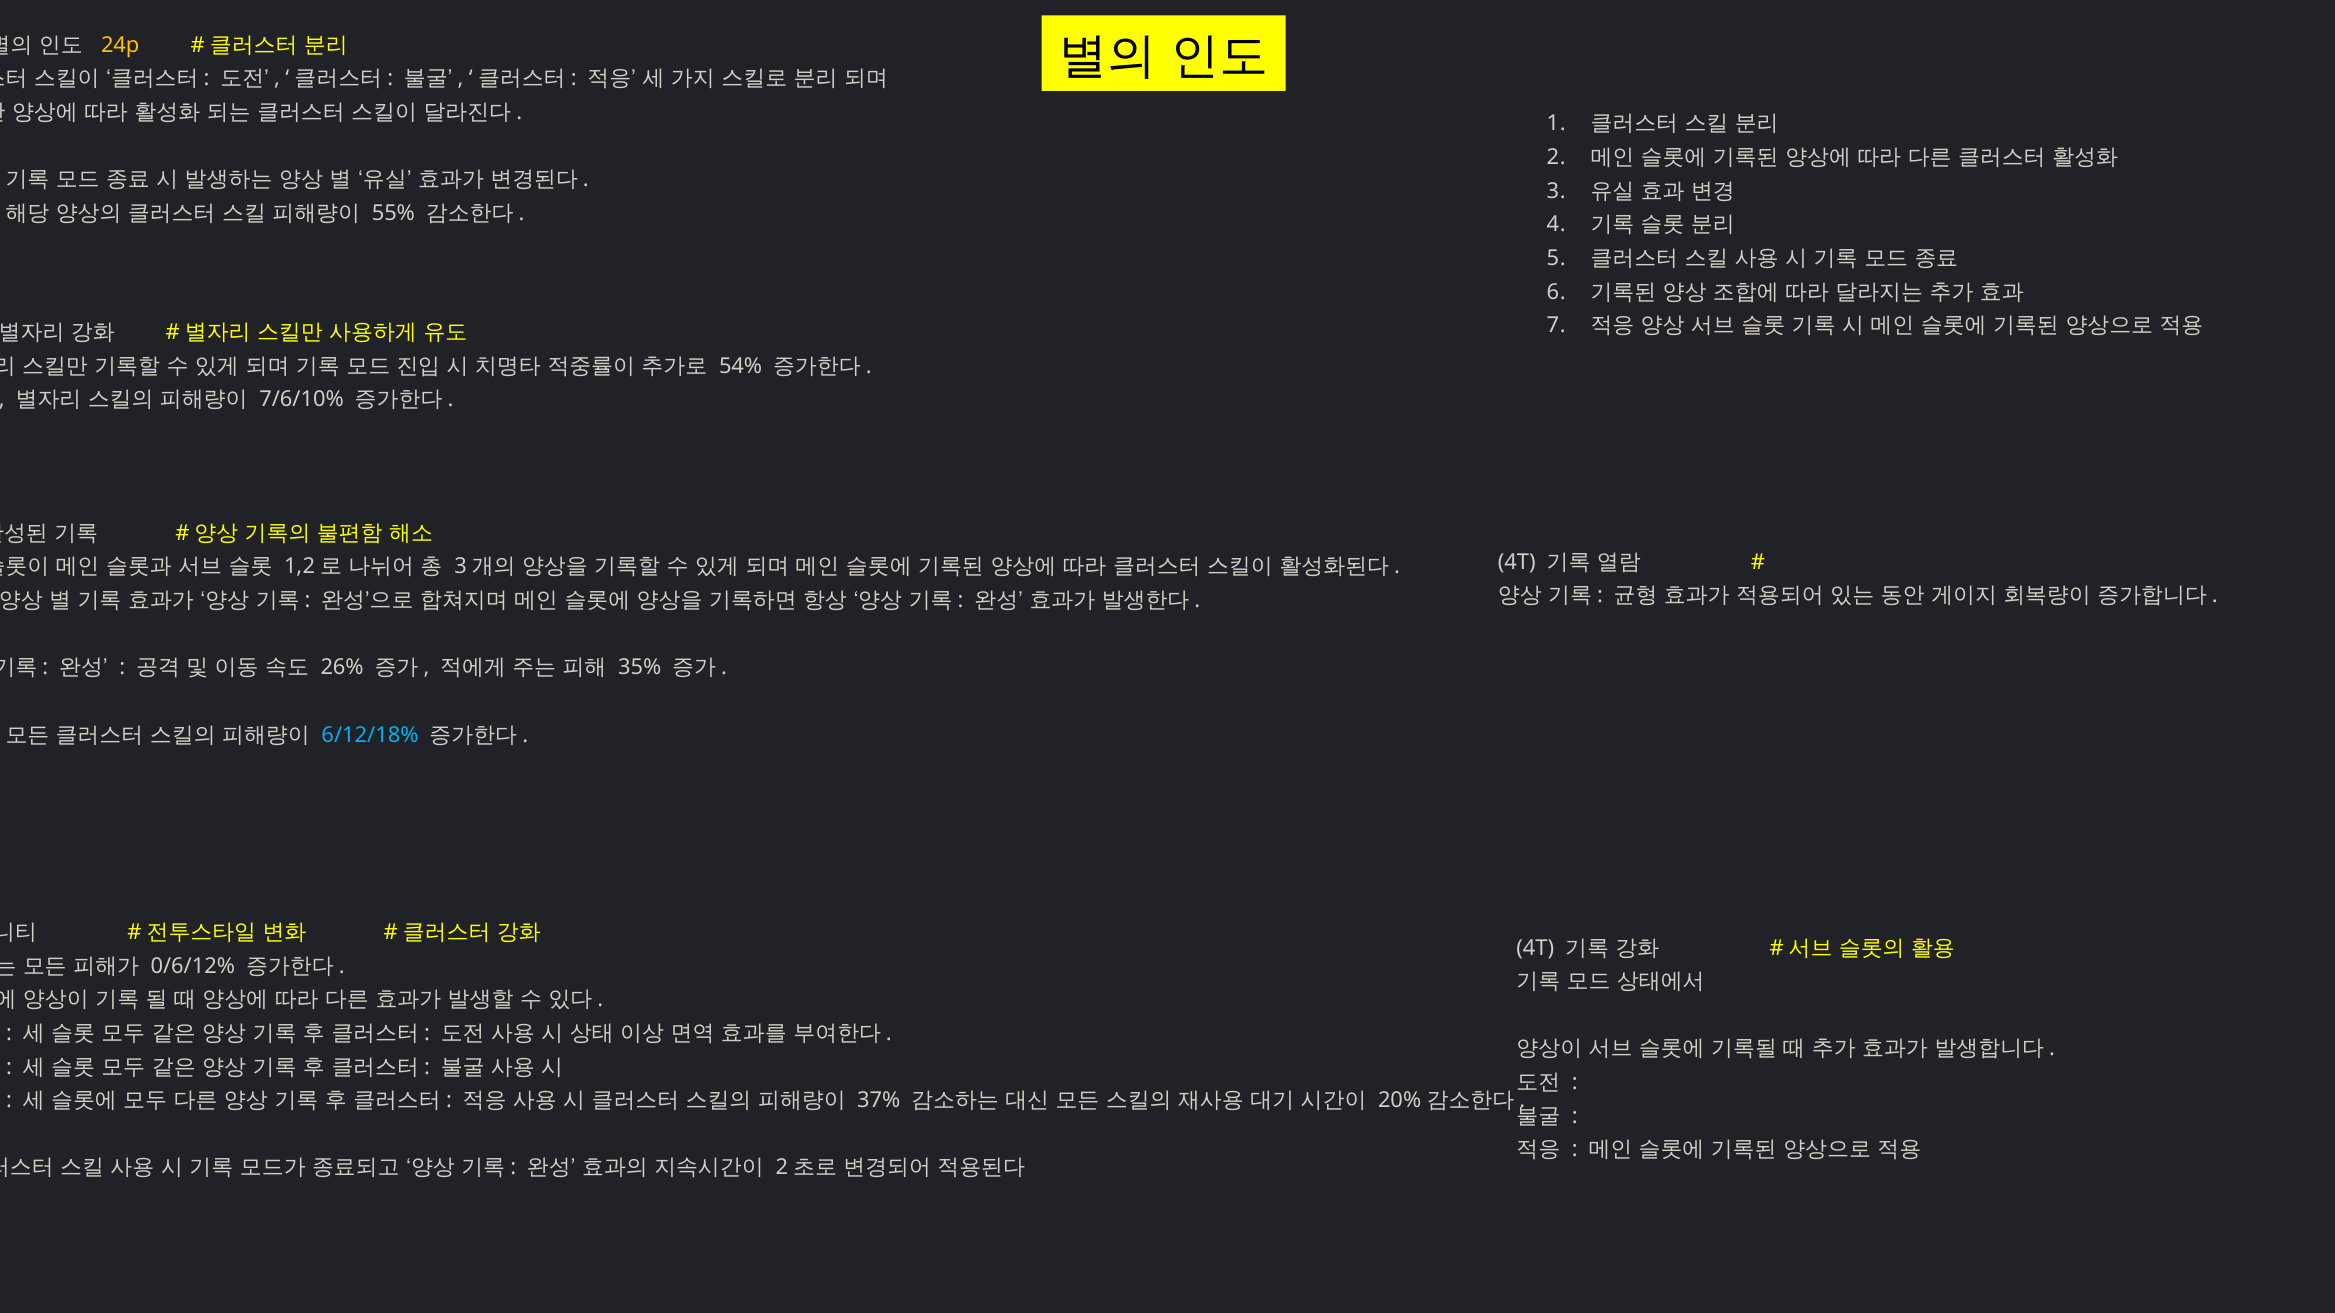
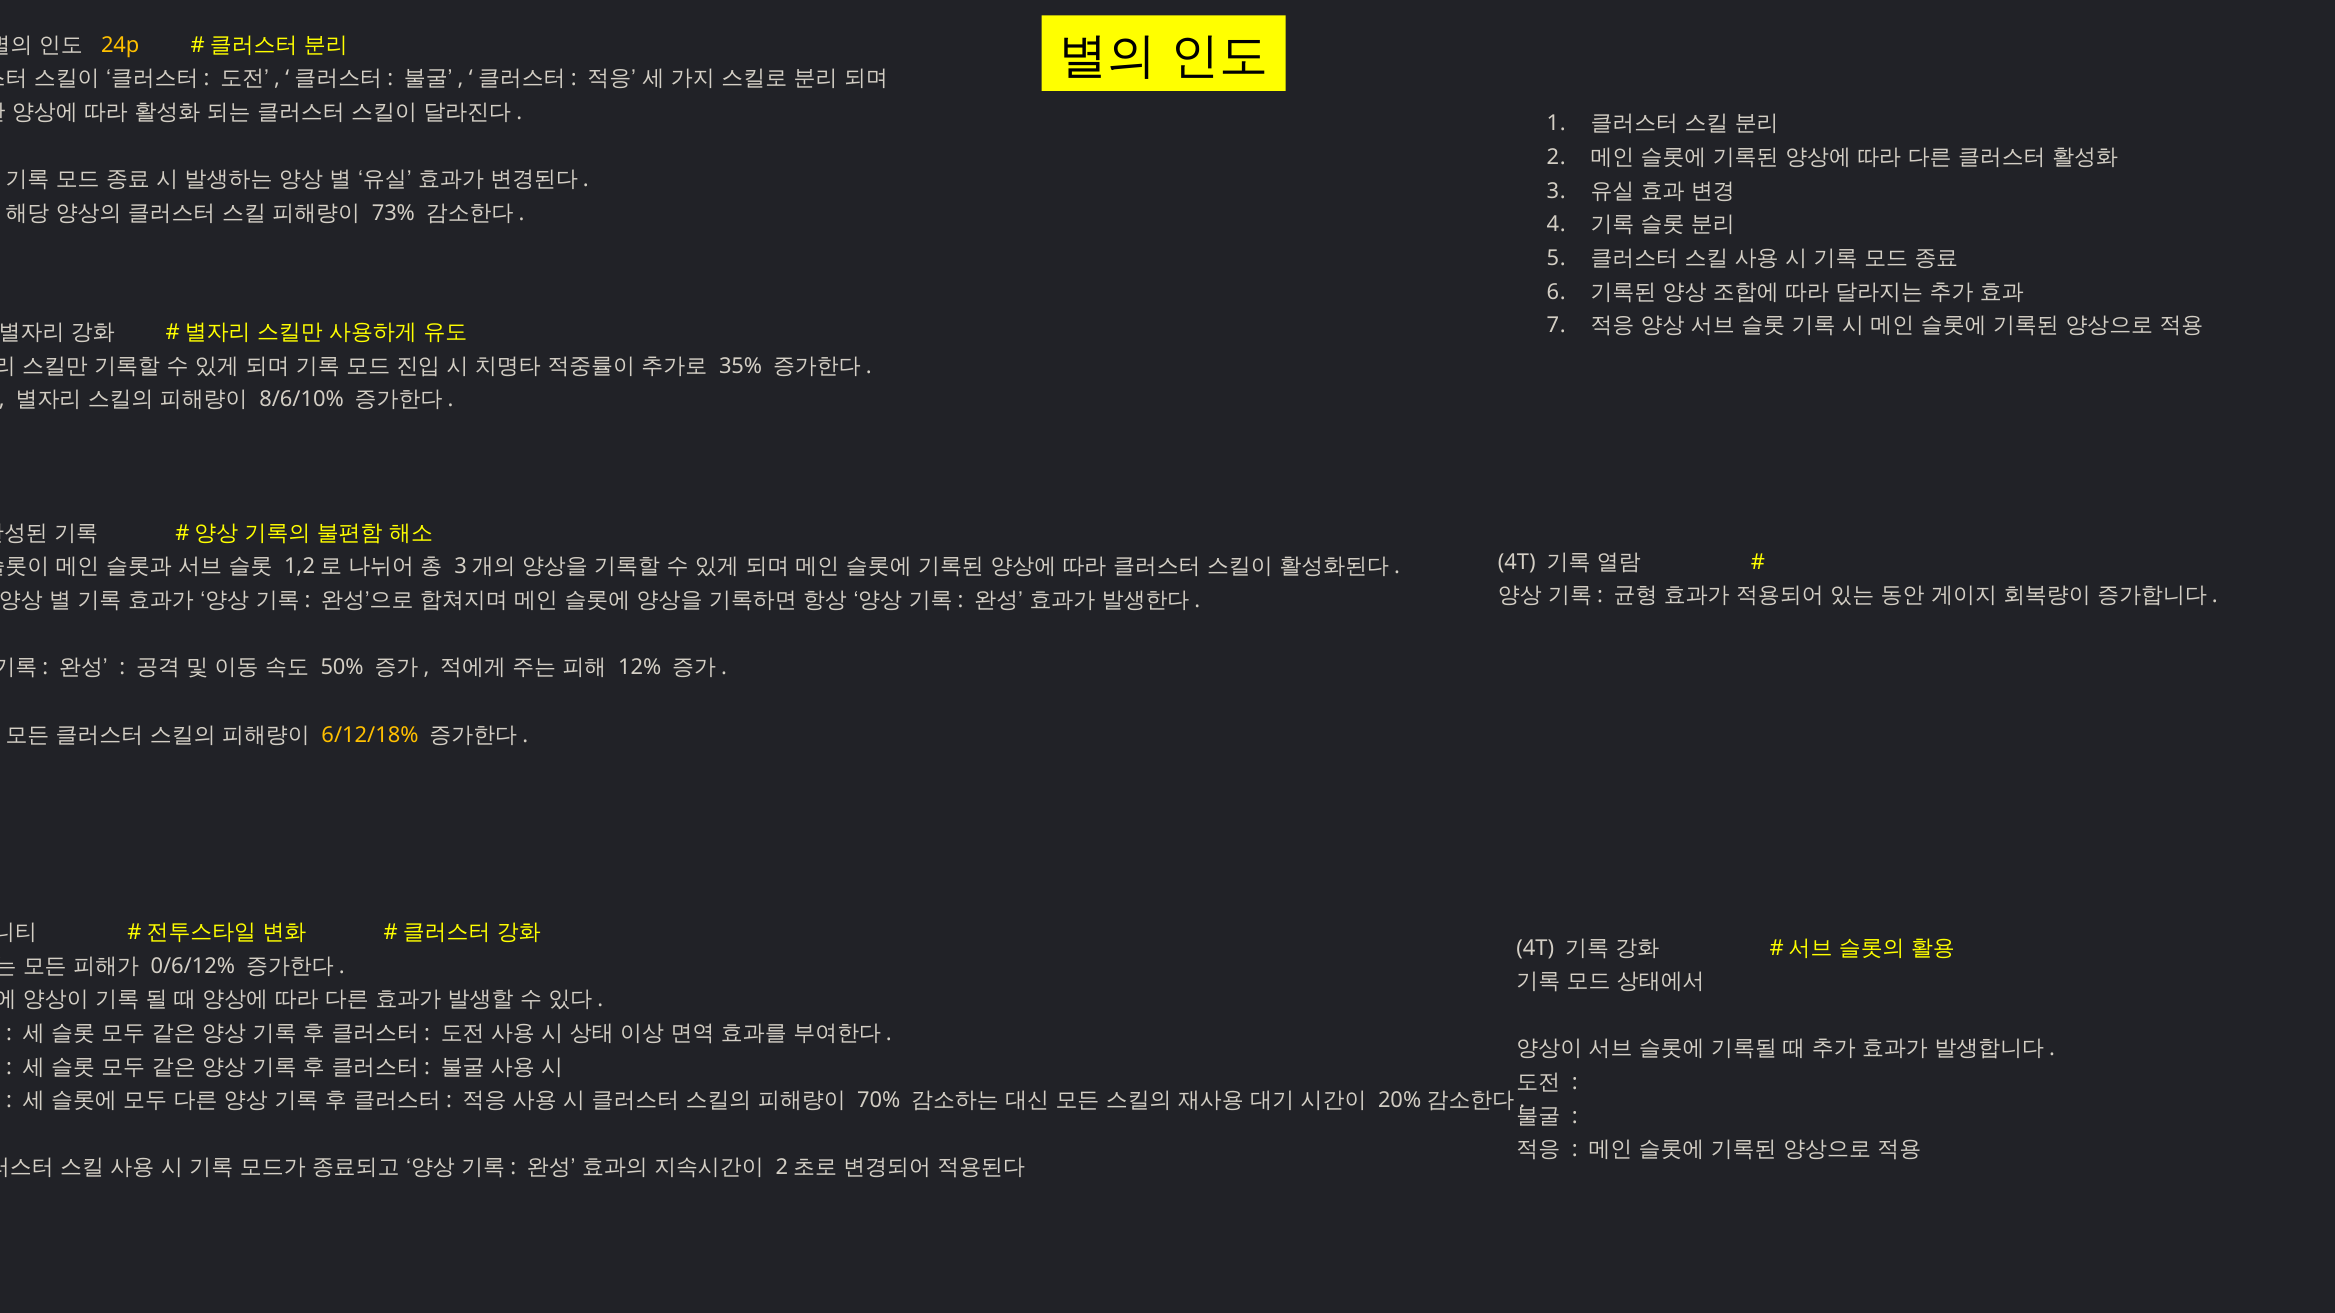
55%: 55% -> 73%
54%: 54% -> 35%
7/6/10%: 7/6/10% -> 8/6/10%
26%: 26% -> 50%
35%: 35% -> 12%
6/12/18% colour: light blue -> yellow
37%: 37% -> 70%
